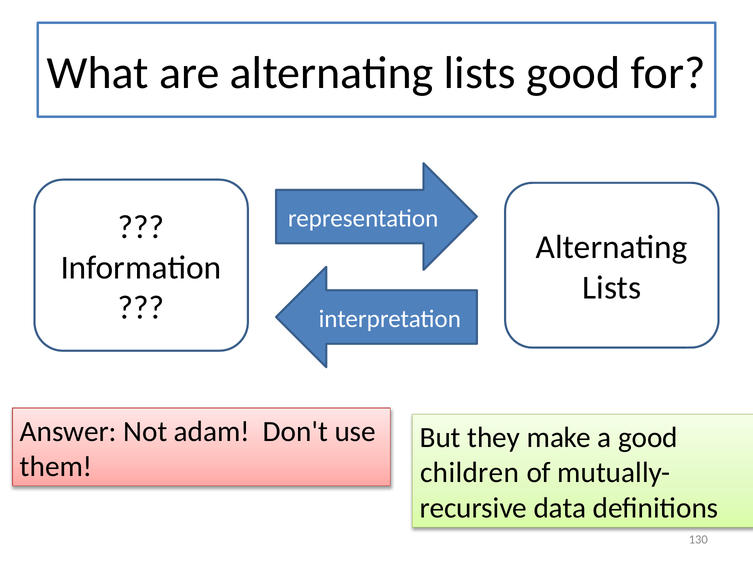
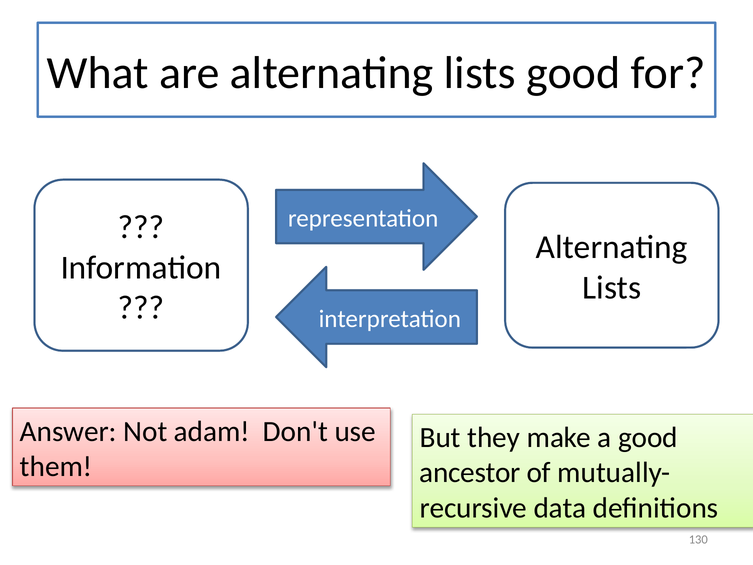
children: children -> ancestor
